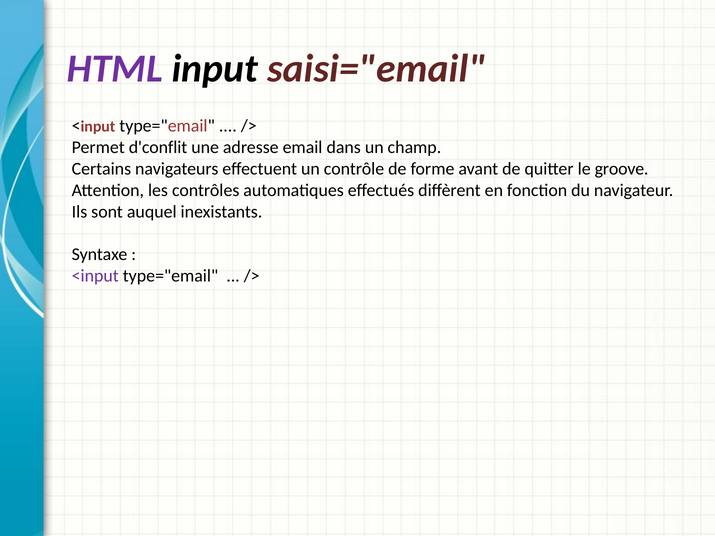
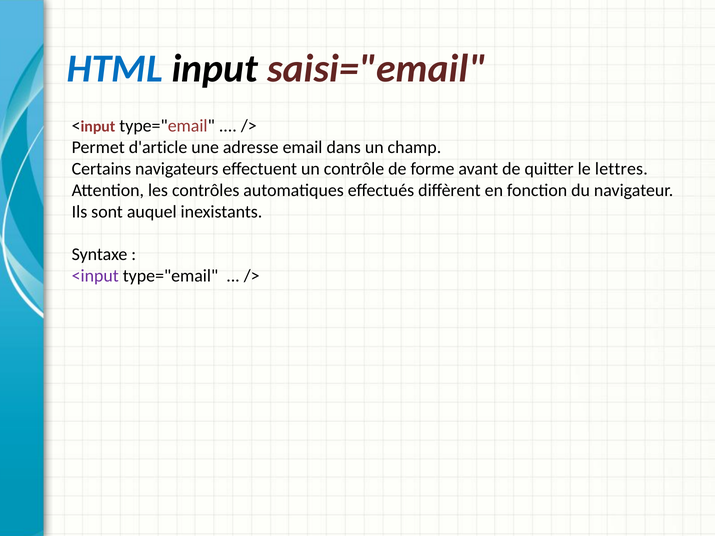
HTML colour: purple -> blue
d'conflit: d'conflit -> d'article
groove: groove -> lettres
